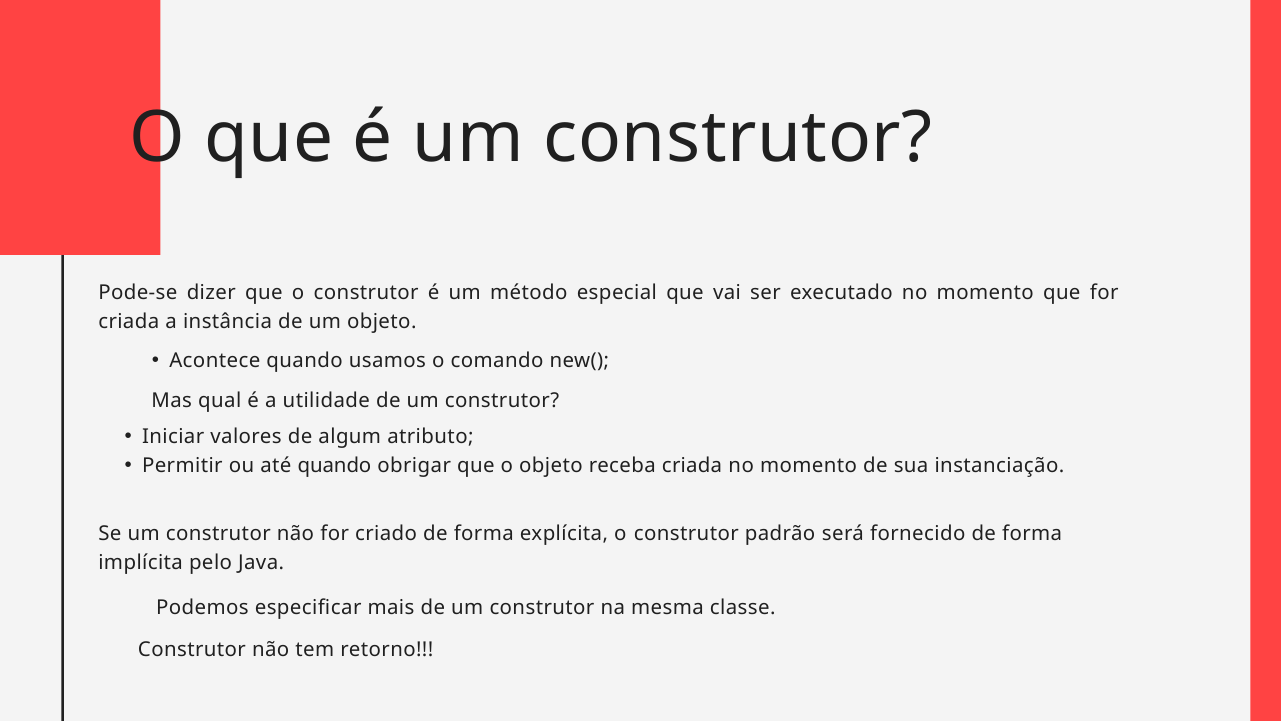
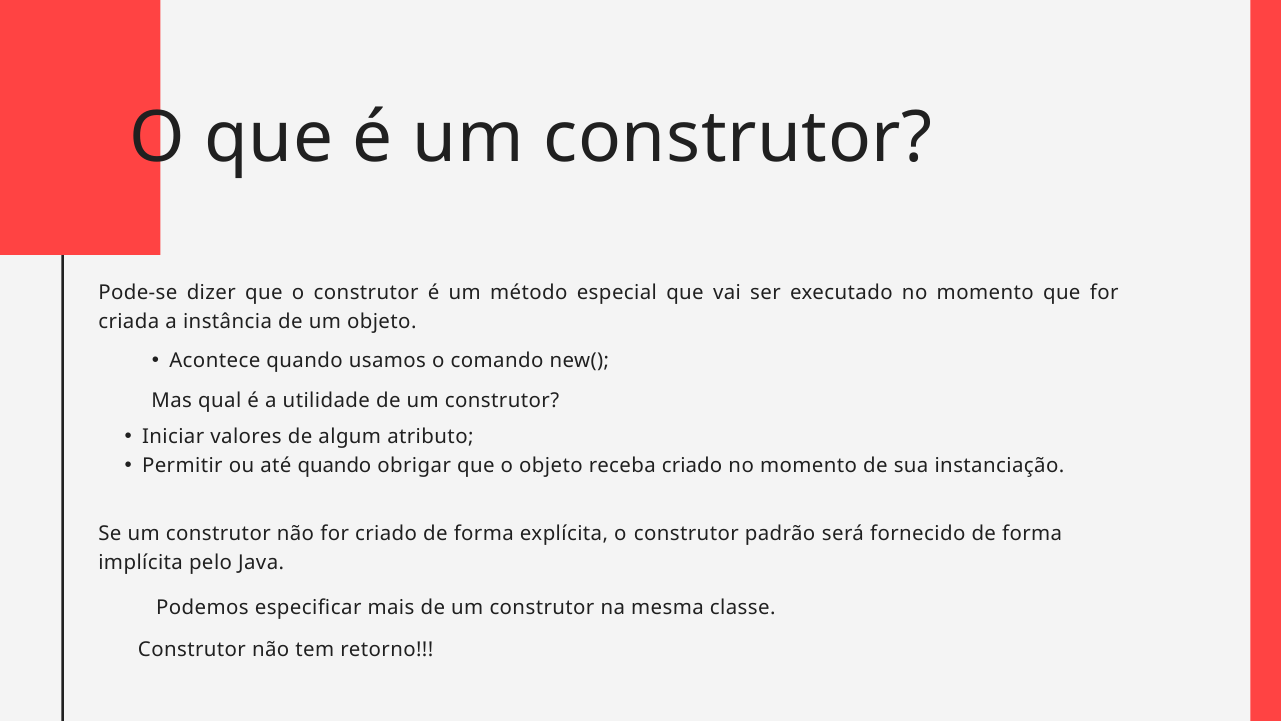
receba criada: criada -> criado
